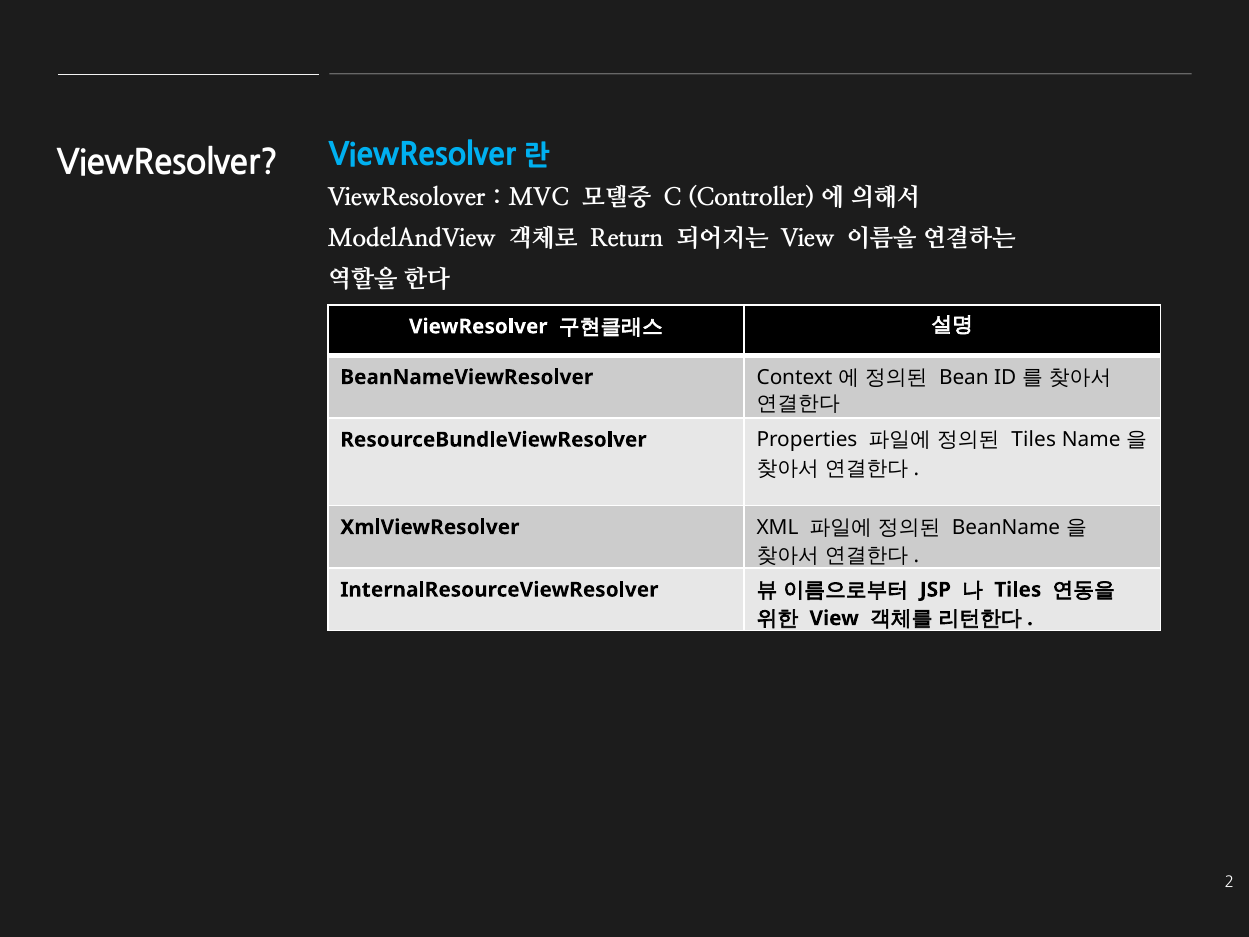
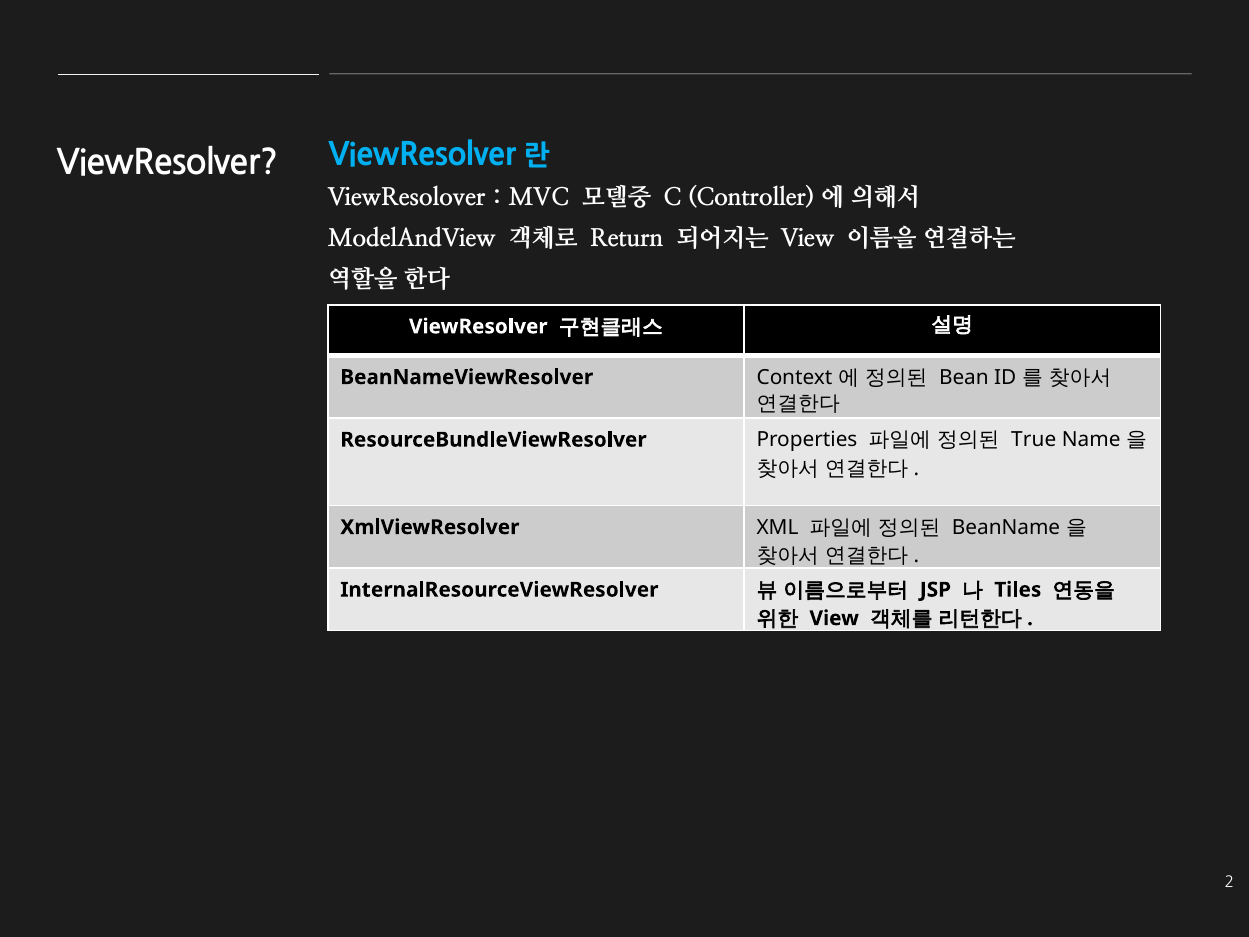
Tiles at (1034, 440): Tiles -> True
